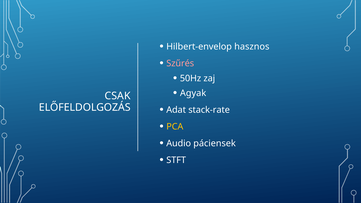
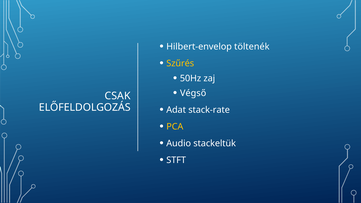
hasznos: hasznos -> töltenék
Szűrés colour: pink -> yellow
Agyak: Agyak -> Végső
páciensek: páciensek -> stackeltük
